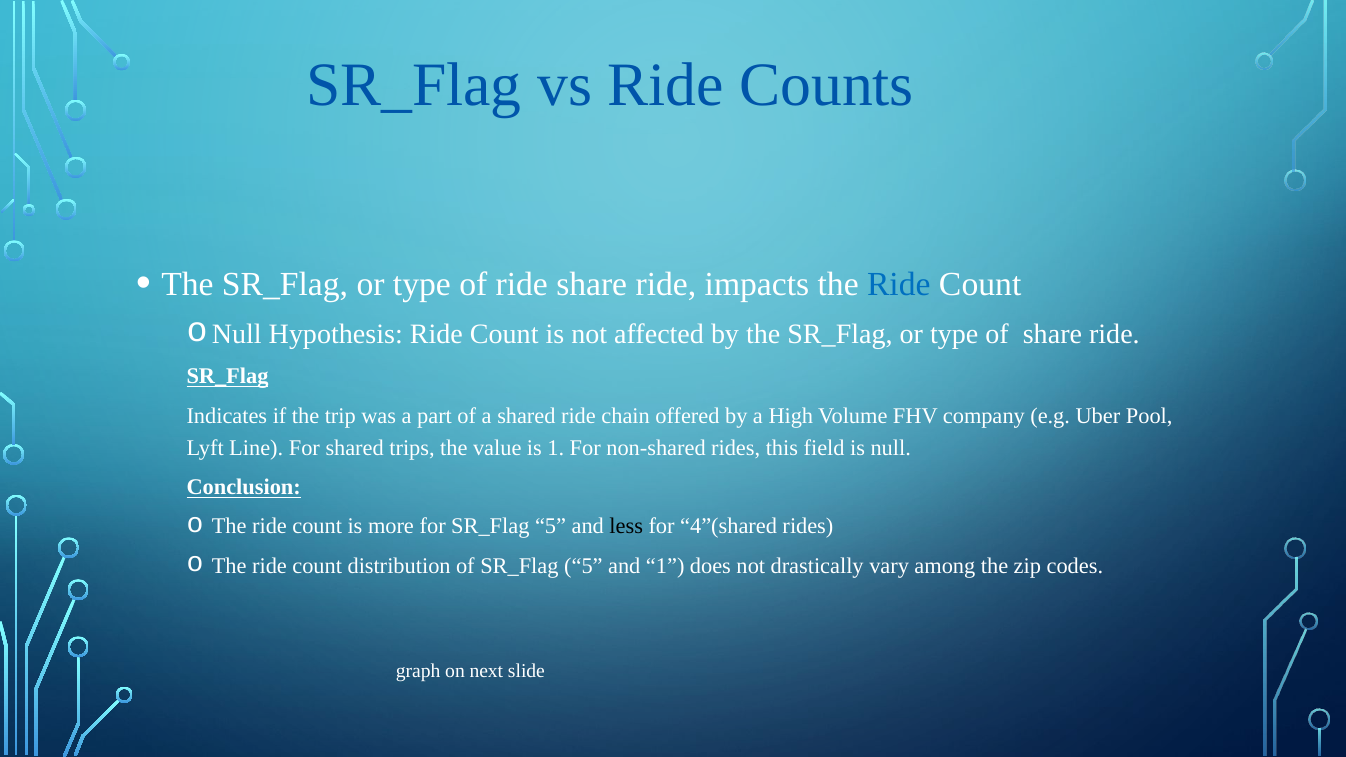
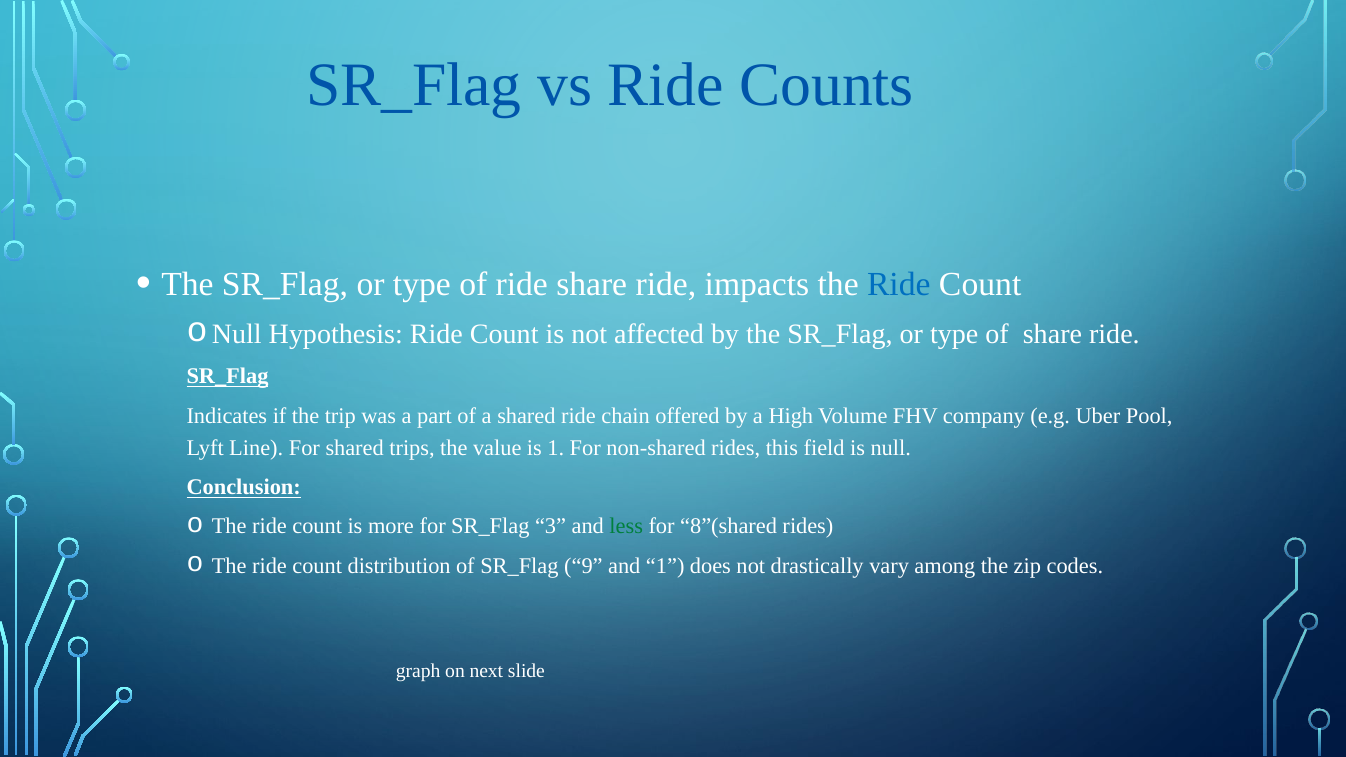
for SR_Flag 5: 5 -> 3
less colour: black -> green
4”(shared: 4”(shared -> 8”(shared
of SR_Flag 5: 5 -> 9
